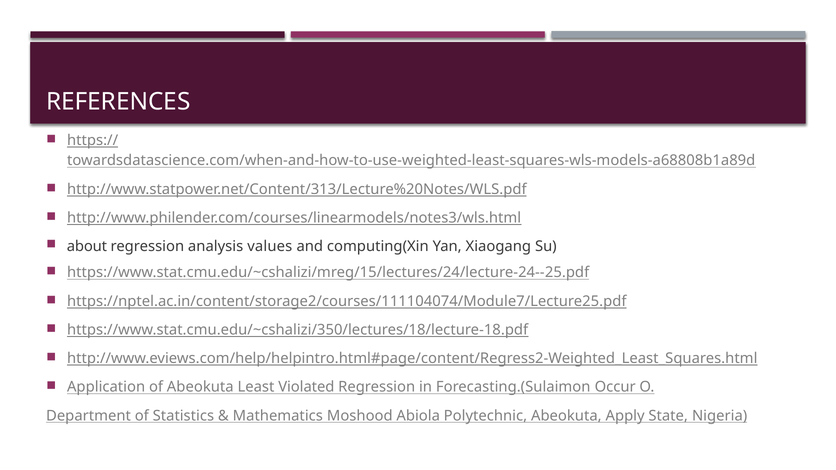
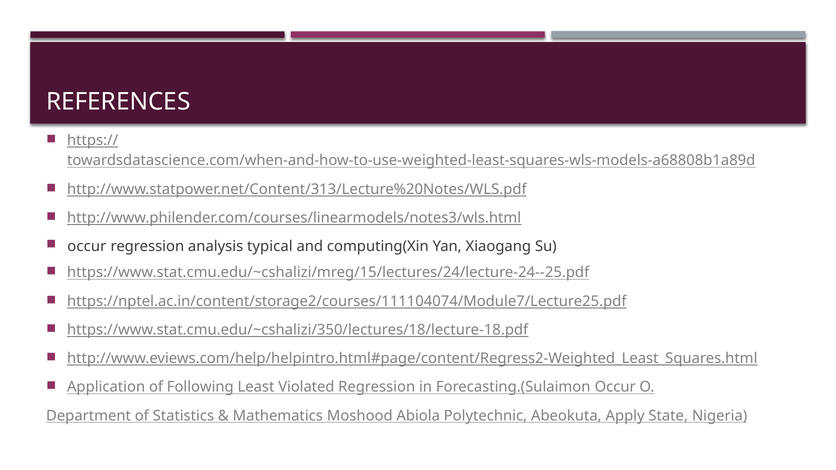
about at (87, 247): about -> occur
values: values -> typical
of Abeokuta: Abeokuta -> Following
